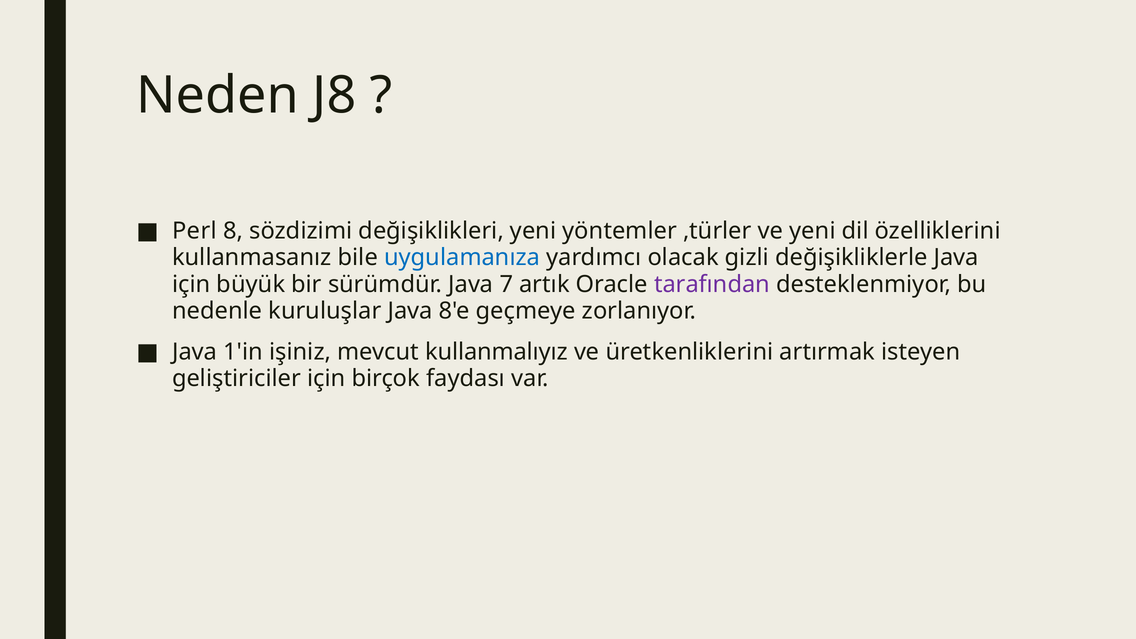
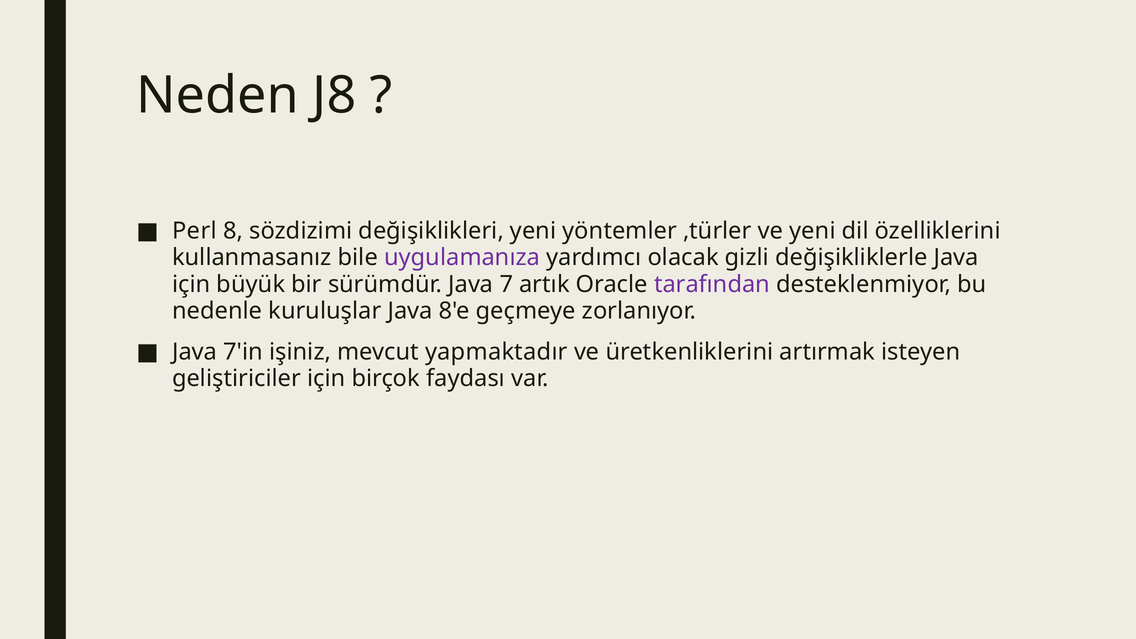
uygulamanıza colour: blue -> purple
1'in: 1'in -> 7'in
kullanmalıyız: kullanmalıyız -> yapmaktadır
